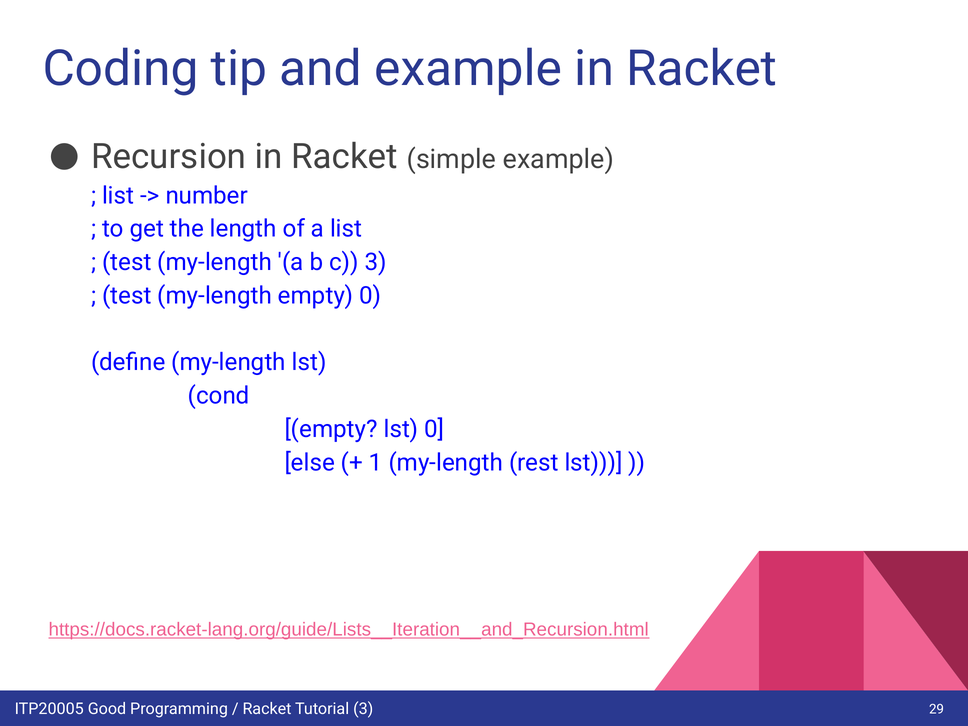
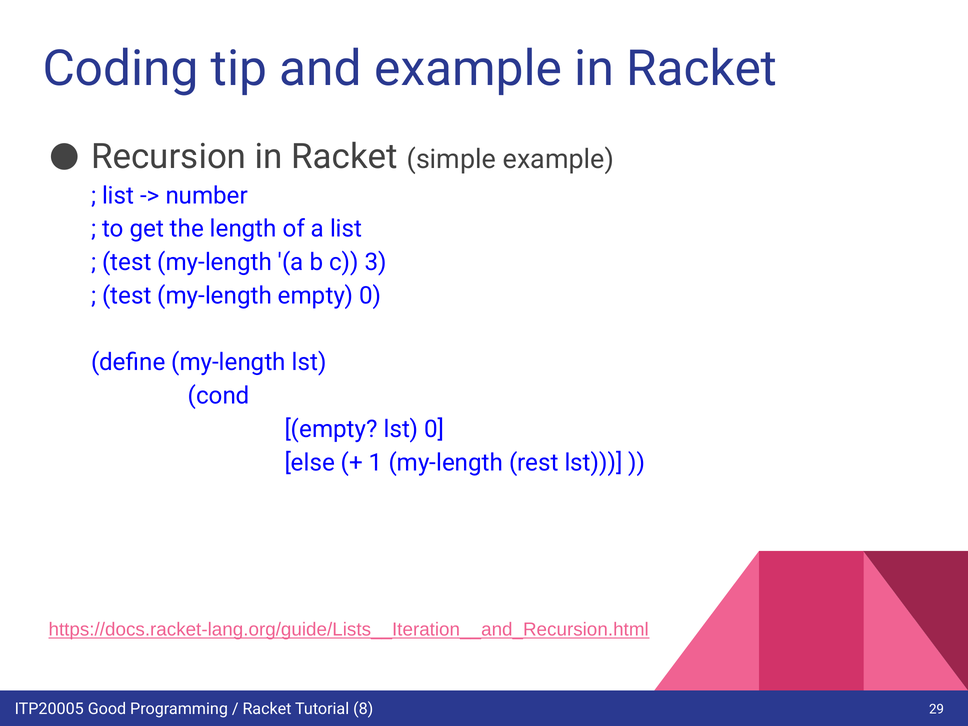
3 at (363, 709): 3 -> 8
